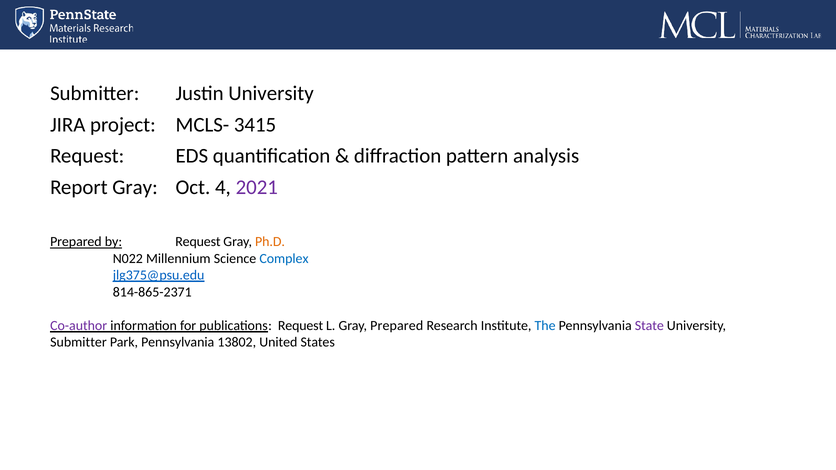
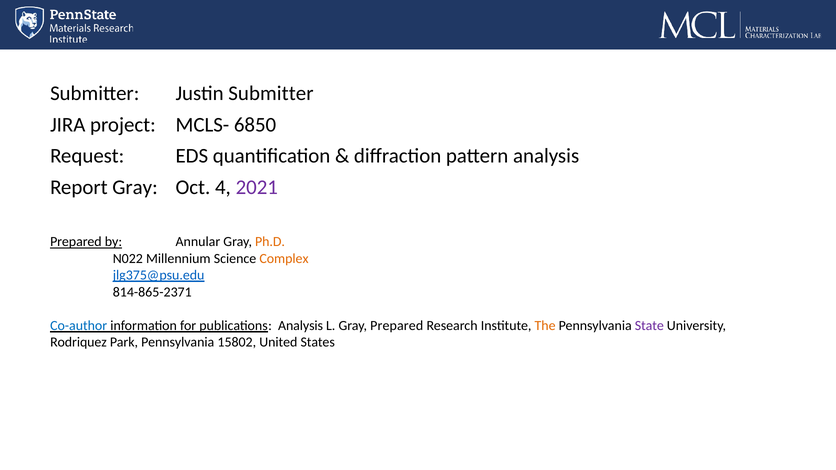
Justin University: University -> Submitter
3415: 3415 -> 6850
by Request: Request -> Annular
Complex colour: blue -> orange
Co-author colour: purple -> blue
publications Request: Request -> Analysis
The colour: blue -> orange
Submitter at (78, 343): Submitter -> Rodriquez
13802: 13802 -> 15802
